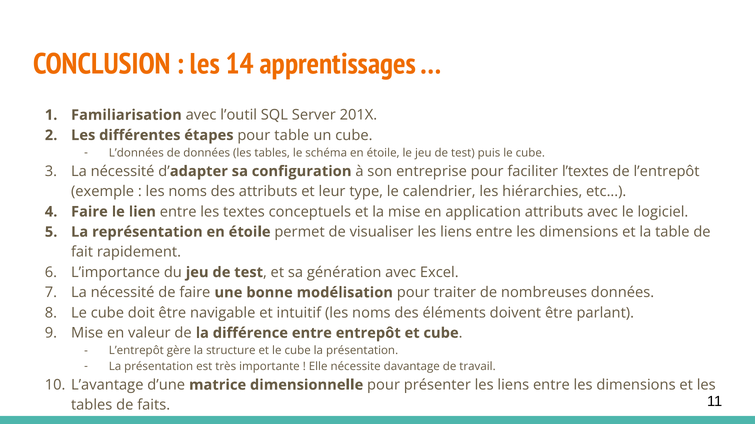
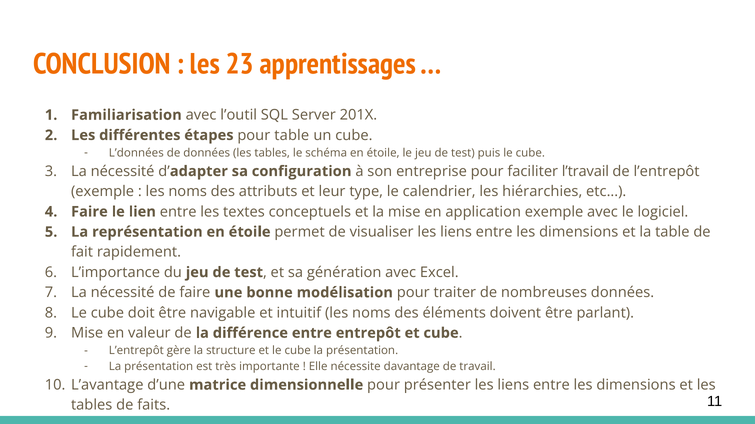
14: 14 -> 23
l’textes: l’textes -> l’travail
application attributs: attributs -> exemple
